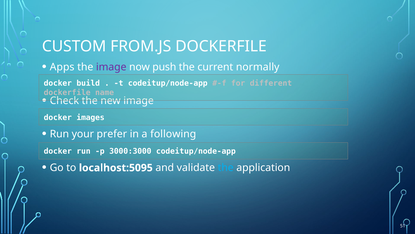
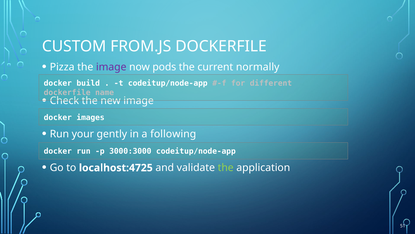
Apps: Apps -> Pizza
push: push -> pods
prefer: prefer -> gently
localhost:5095: localhost:5095 -> localhost:4725
the at (226, 167) colour: light blue -> light green
